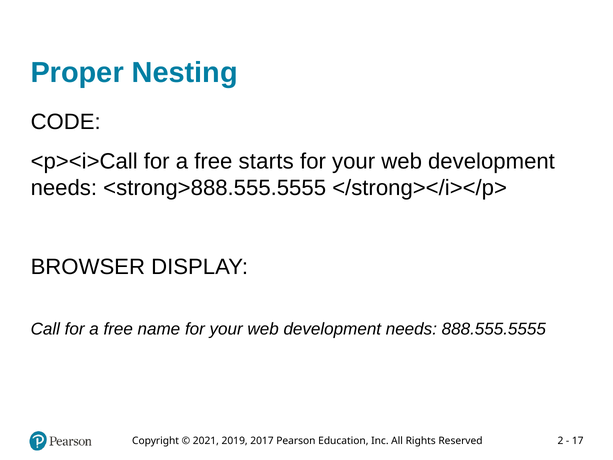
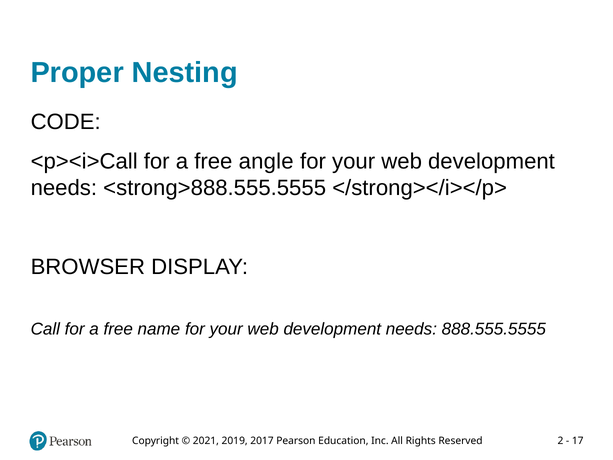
starts: starts -> angle
